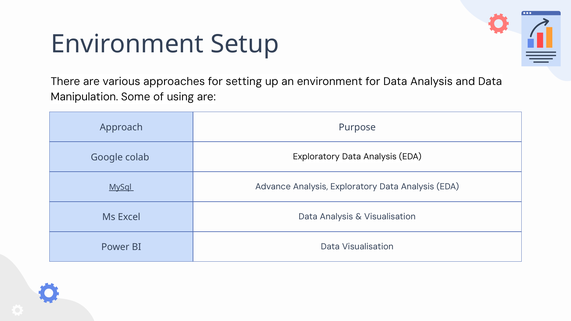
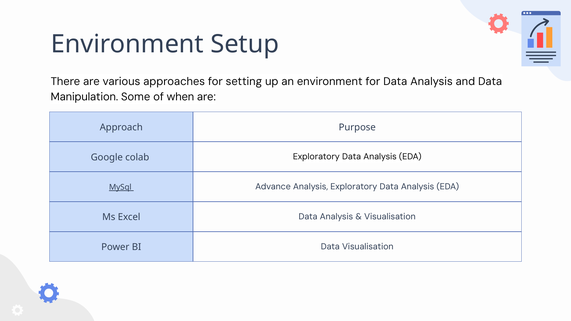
using: using -> when
